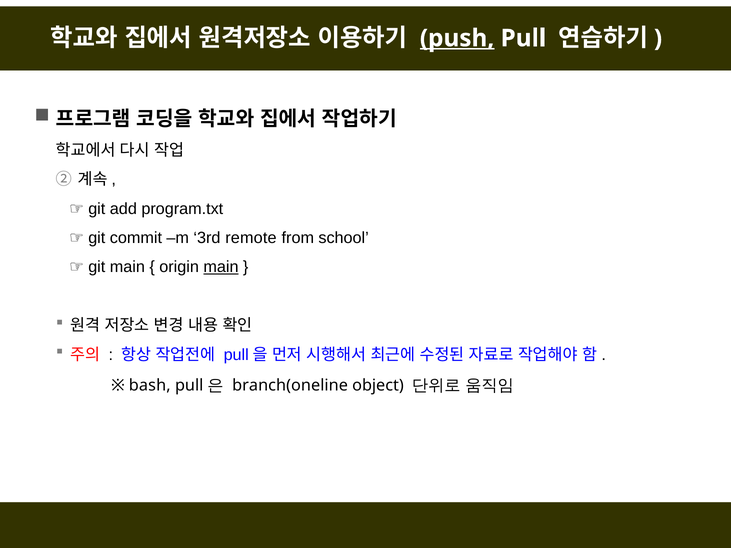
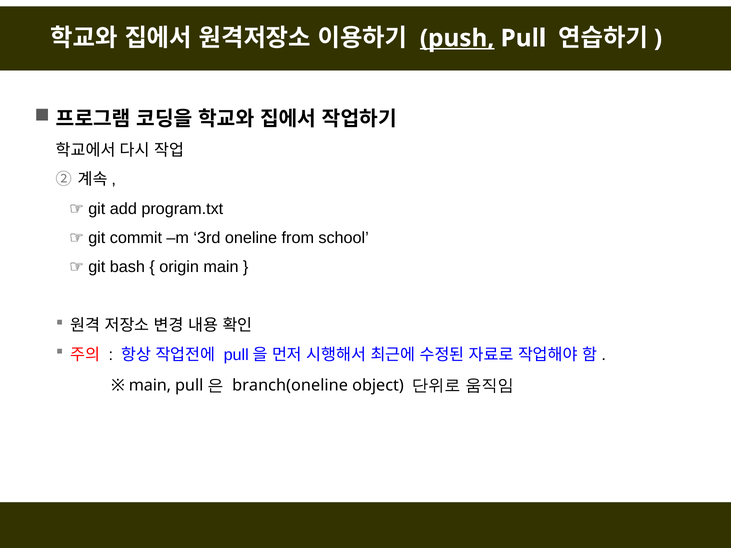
remote: remote -> oneline
git main: main -> bash
main at (221, 267) underline: present -> none
bash at (150, 386): bash -> main
